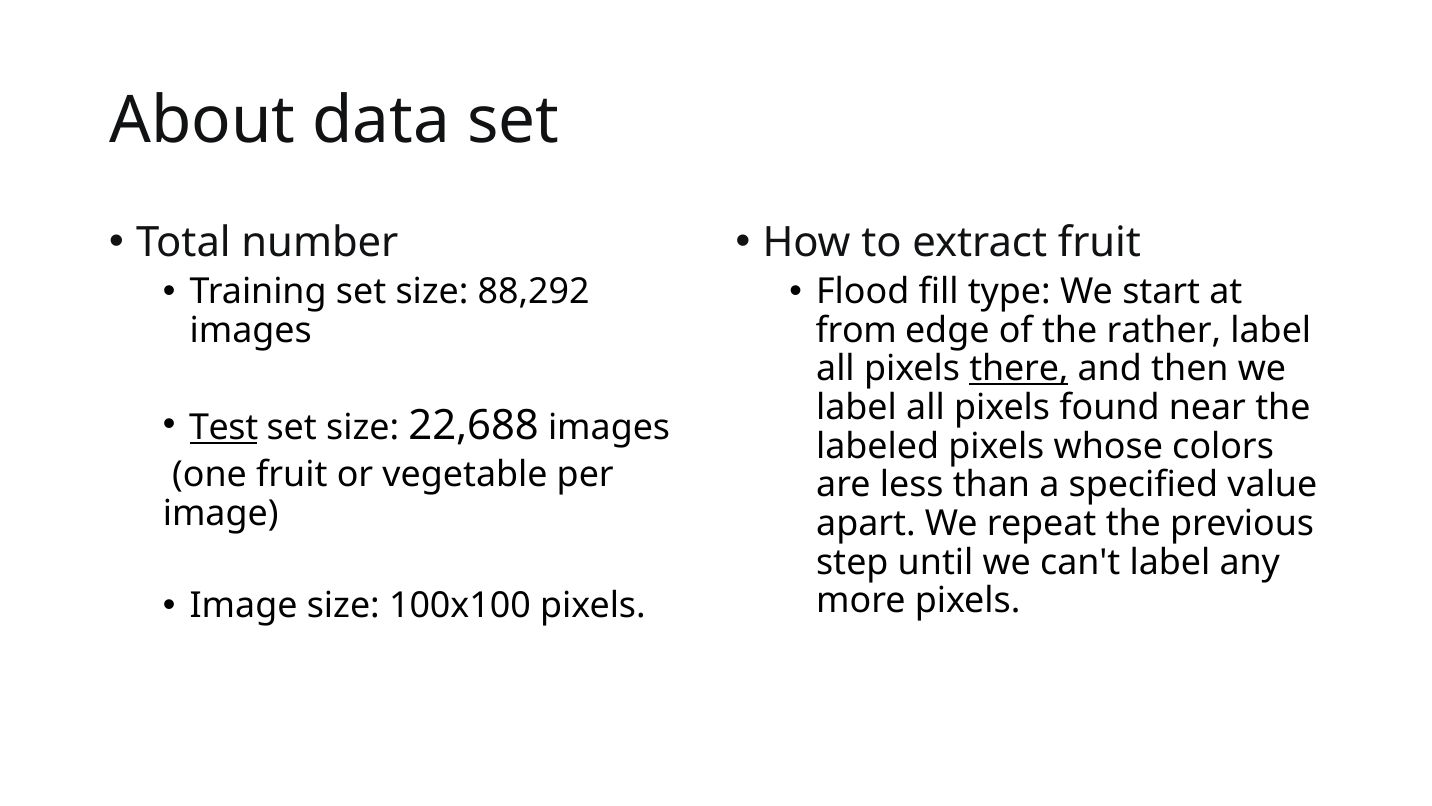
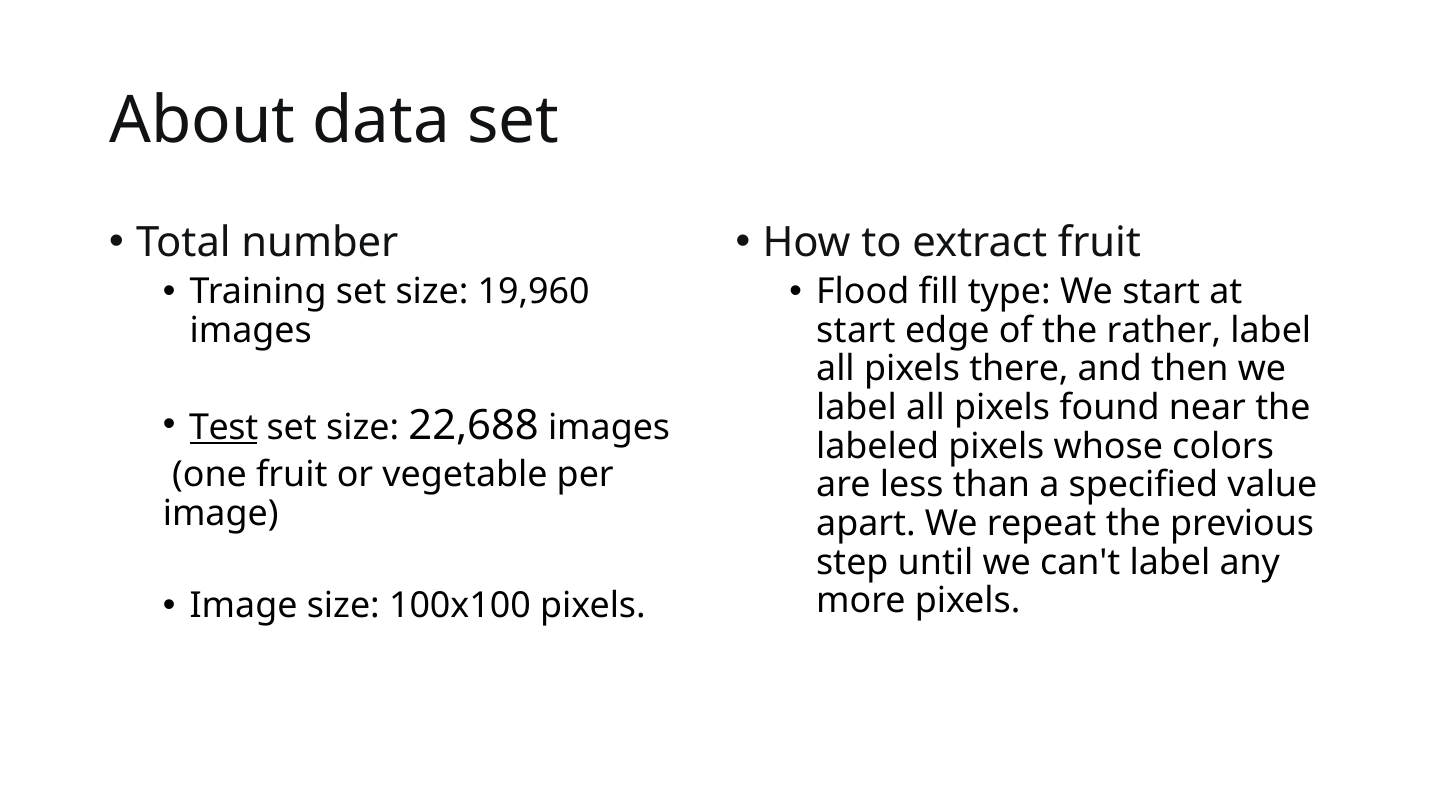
88,292: 88,292 -> 19,960
from at (856, 330): from -> start
there underline: present -> none
